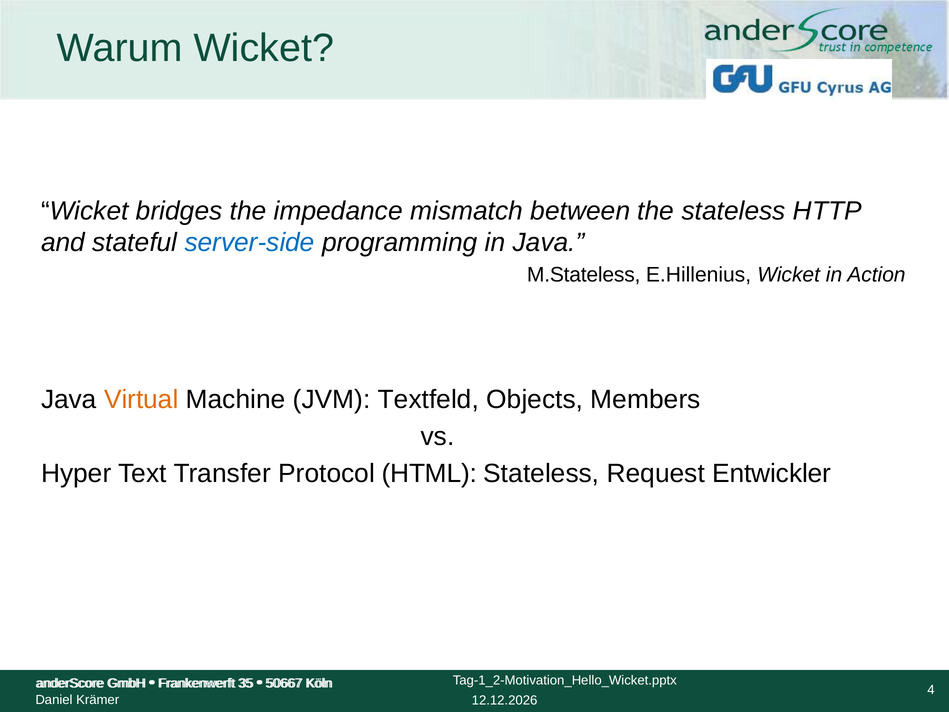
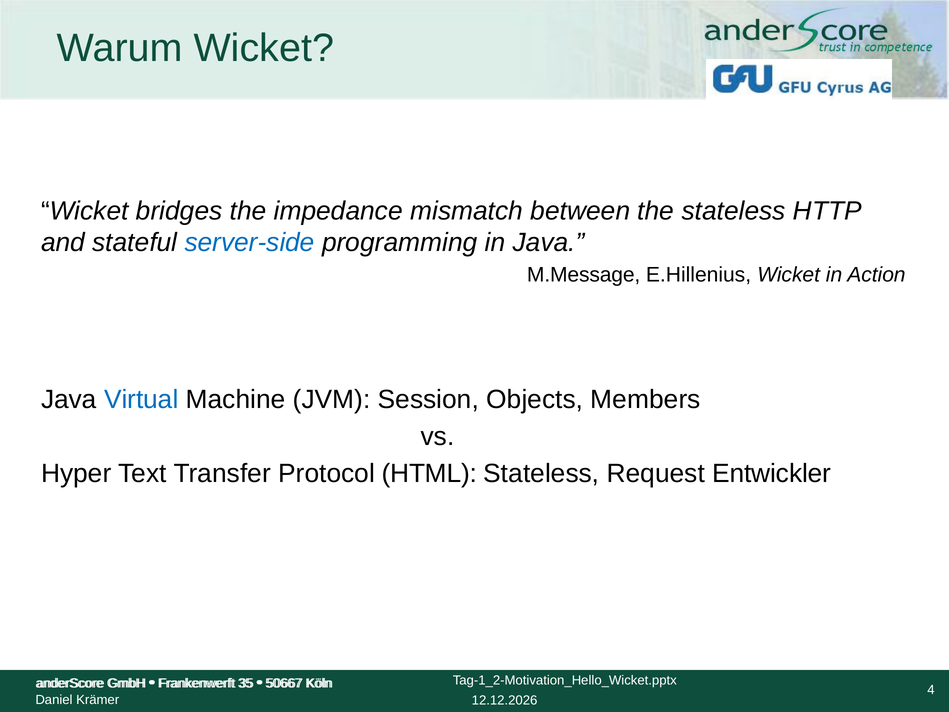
M.Stateless: M.Stateless -> M.Message
Virtual colour: orange -> blue
Textfeld: Textfeld -> Session
